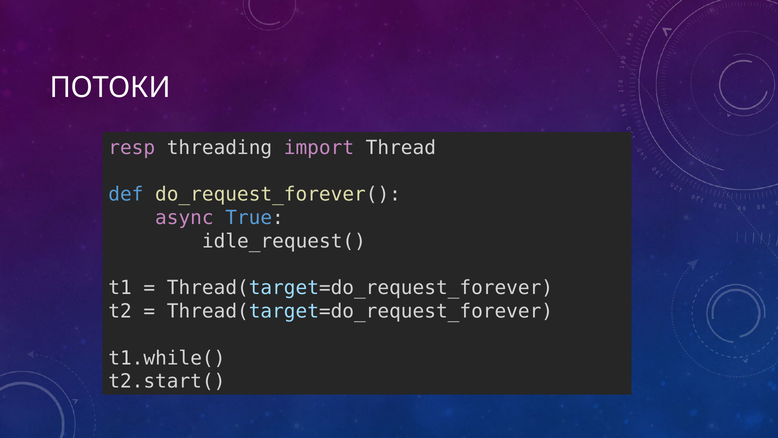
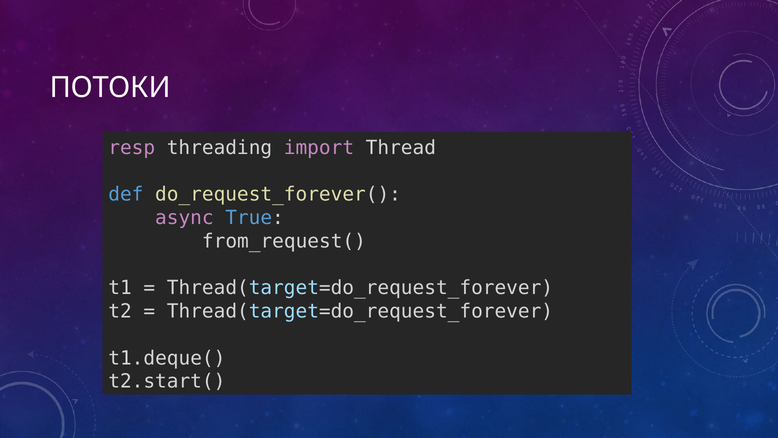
idle_request(: idle_request( -> from_request(
t1.while(: t1.while( -> t1.deque(
